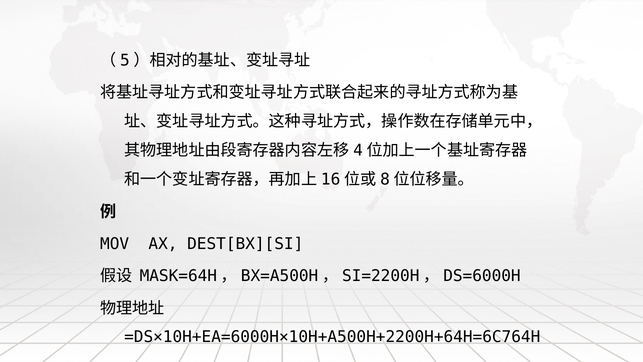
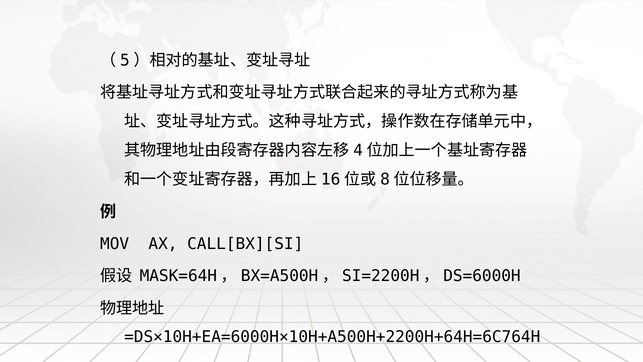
DEST[BX][SI: DEST[BX][SI -> CALL[BX][SI
